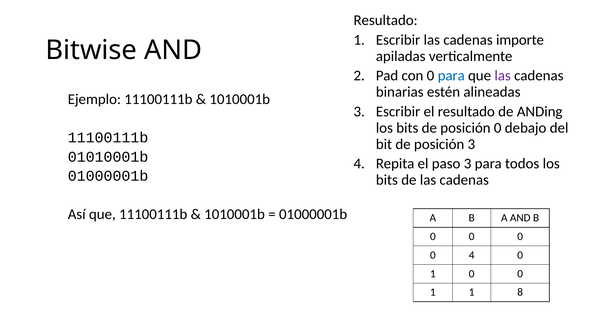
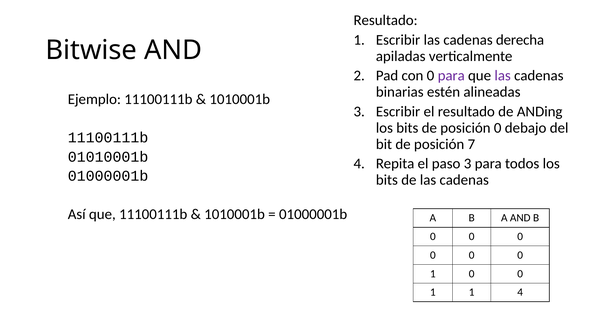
importe: importe -> derecha
para at (451, 76) colour: blue -> purple
posición 3: 3 -> 7
4 at (472, 255): 4 -> 0
1 8: 8 -> 4
